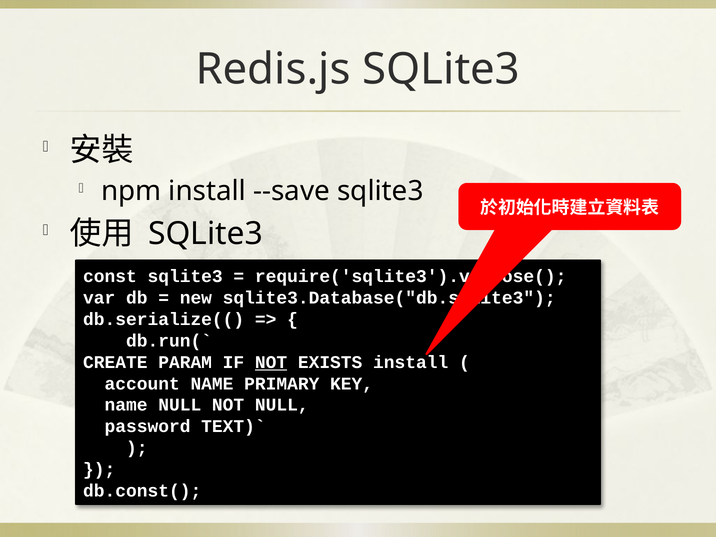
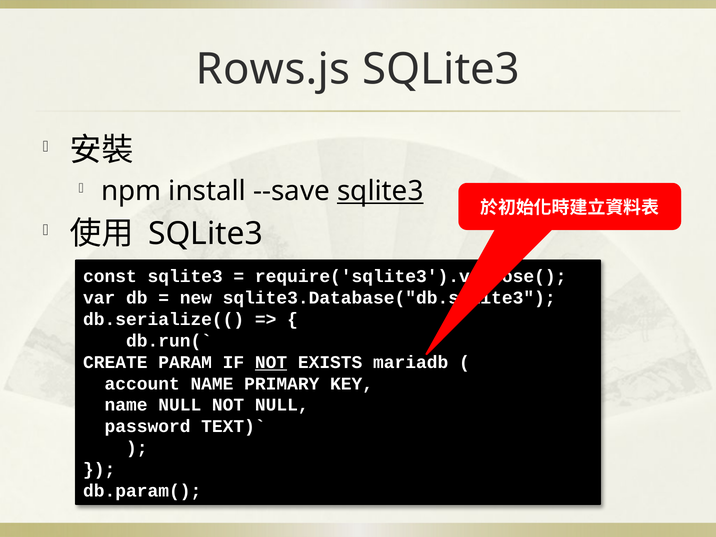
Redis.js: Redis.js -> Rows.js
sqlite3 at (380, 191) underline: none -> present
EXISTS install: install -> mariadb
db.const(: db.const( -> db.param(
